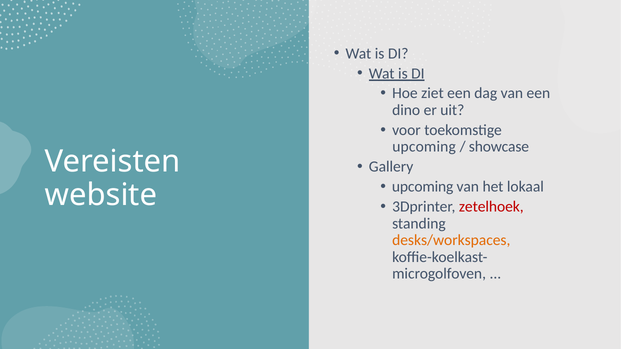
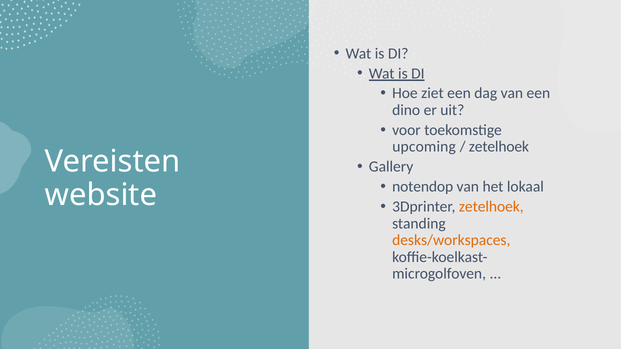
showcase at (499, 147): showcase -> zetelhoek
upcoming at (423, 187): upcoming -> notendop
zetelhoek at (491, 207) colour: red -> orange
